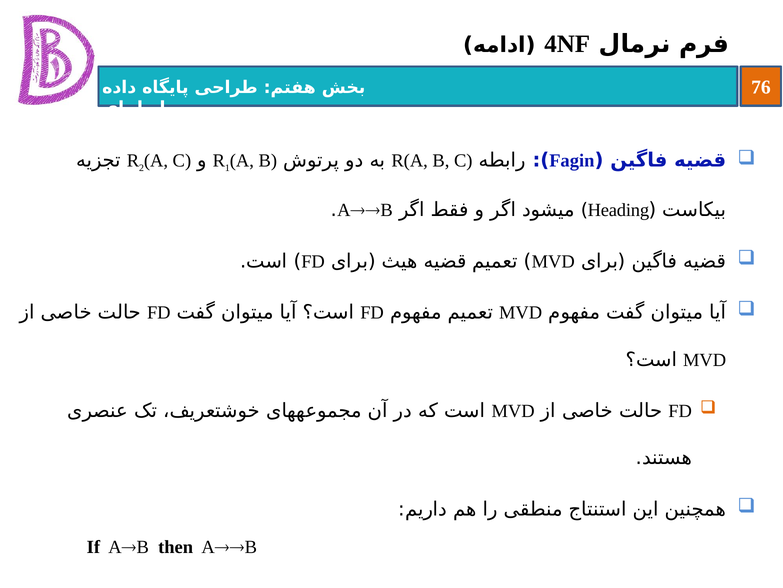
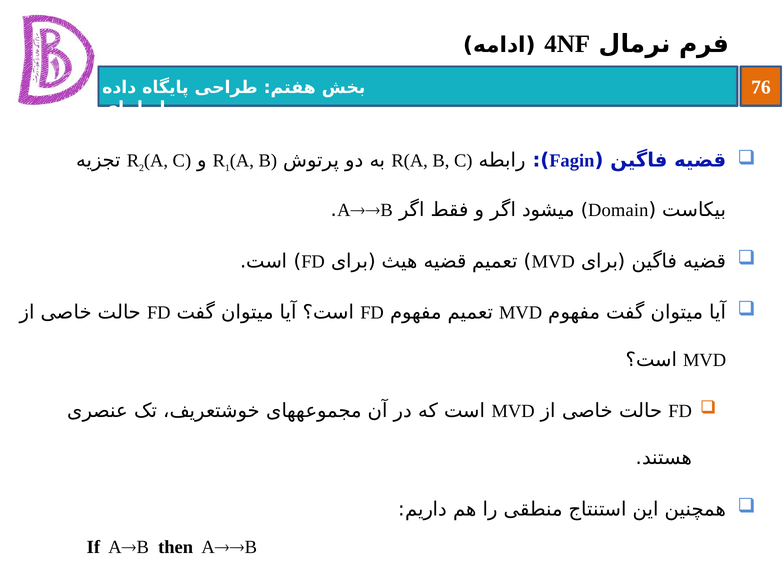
Heading: Heading -> Domain
